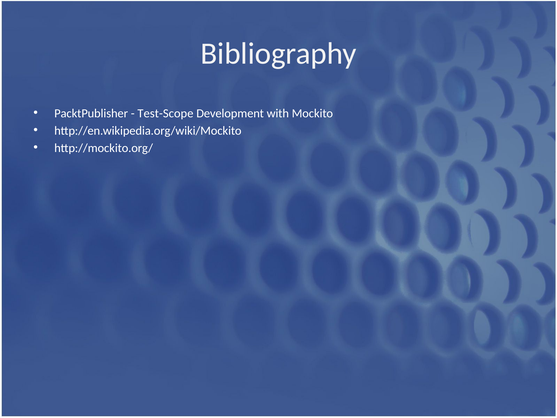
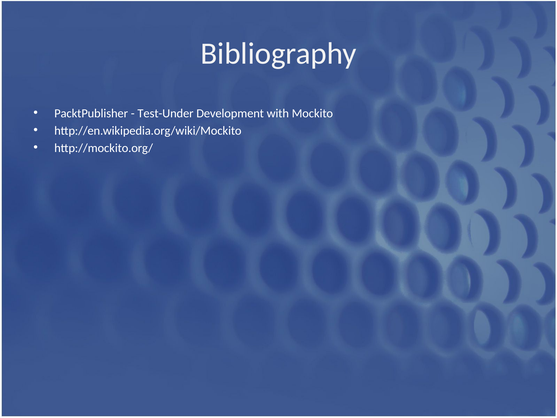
Test-Scope: Test-Scope -> Test-Under
